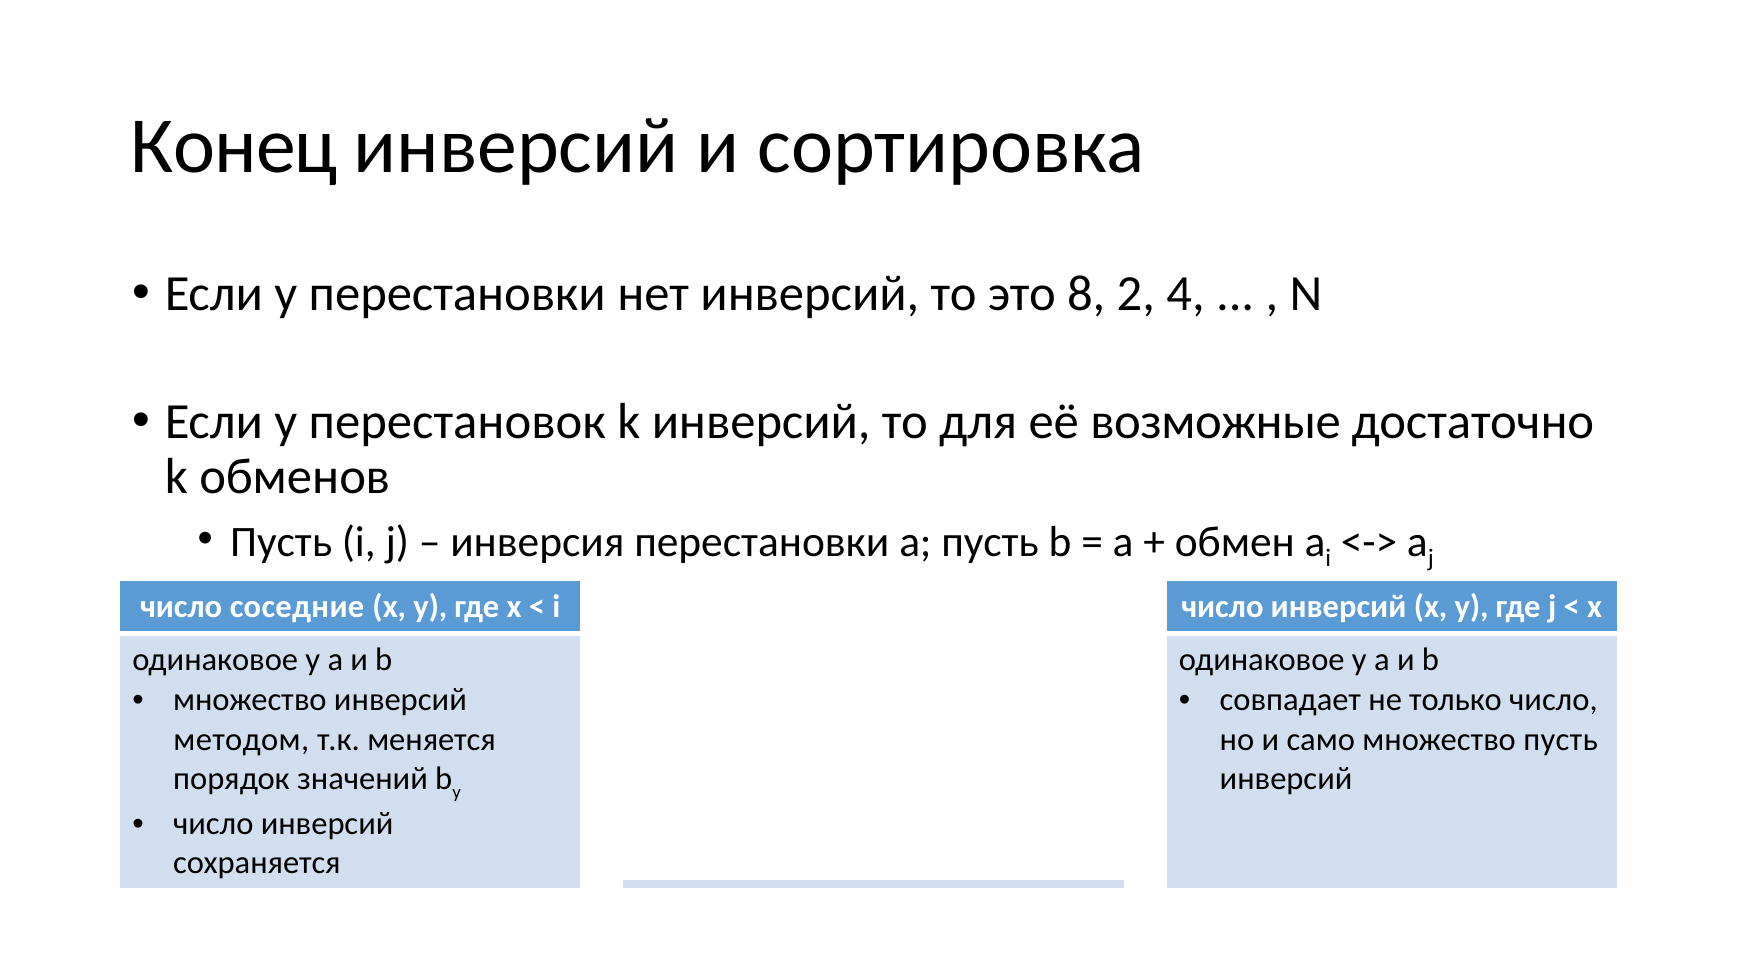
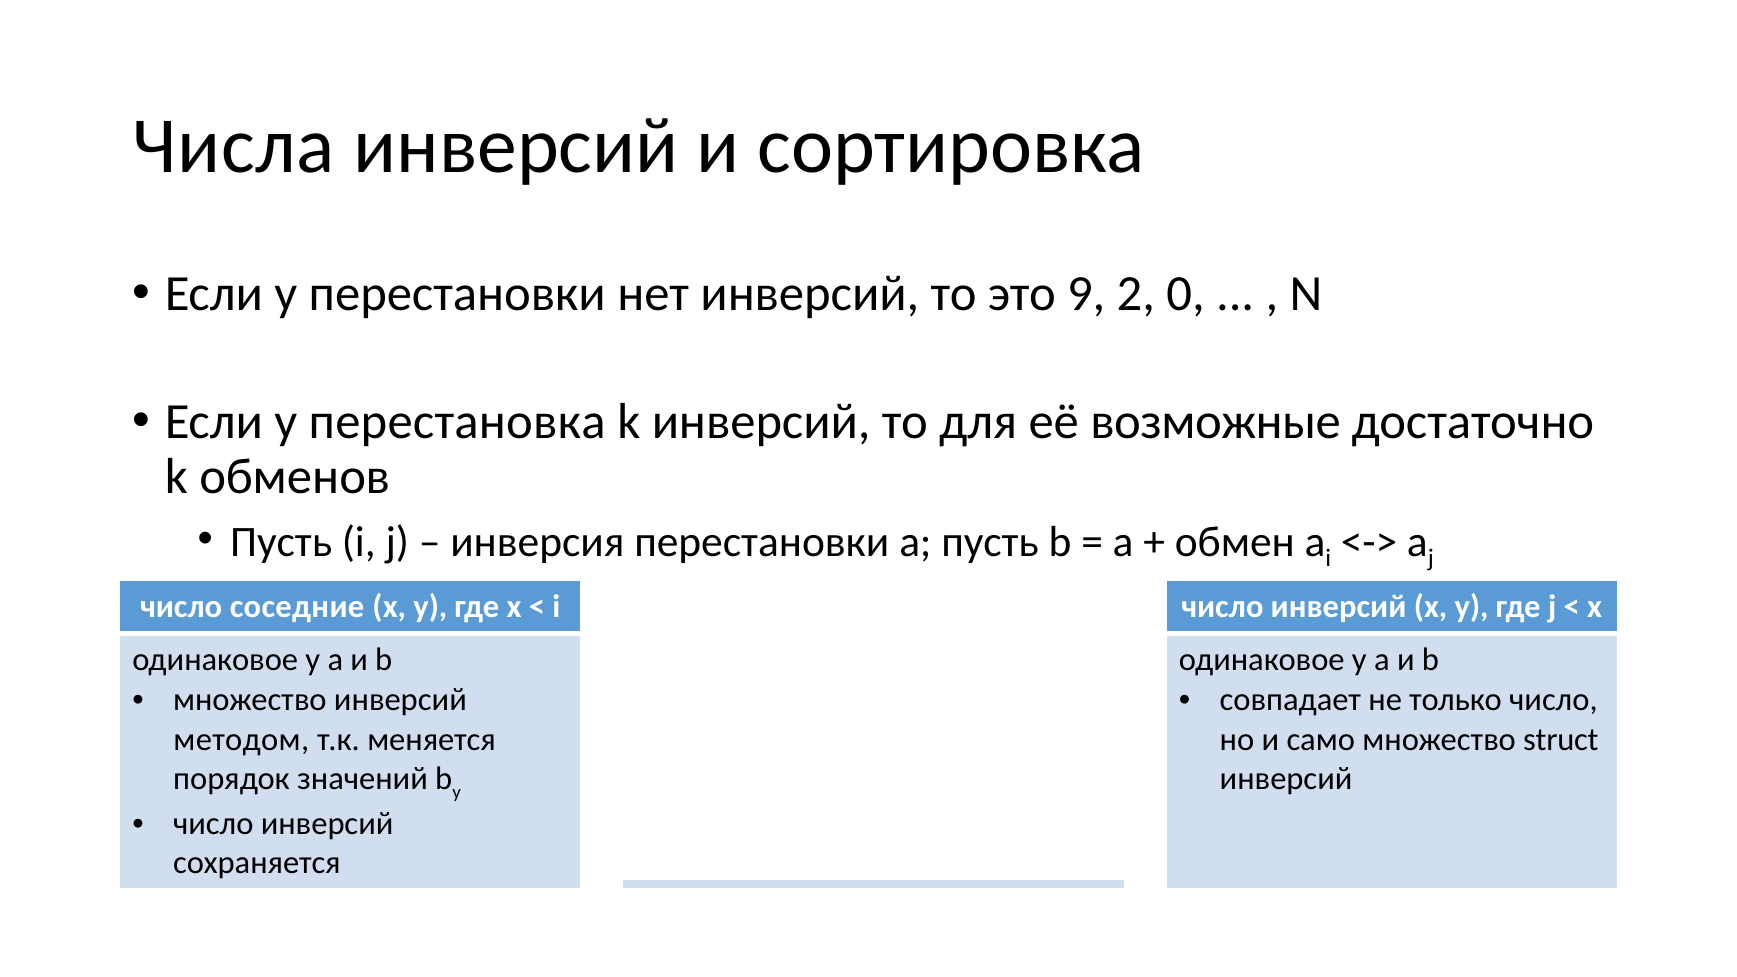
Конец: Конец -> Числа
8: 8 -> 9
4: 4 -> 0
перестановок: перестановок -> перестановка
множество пусть: пусть -> struct
